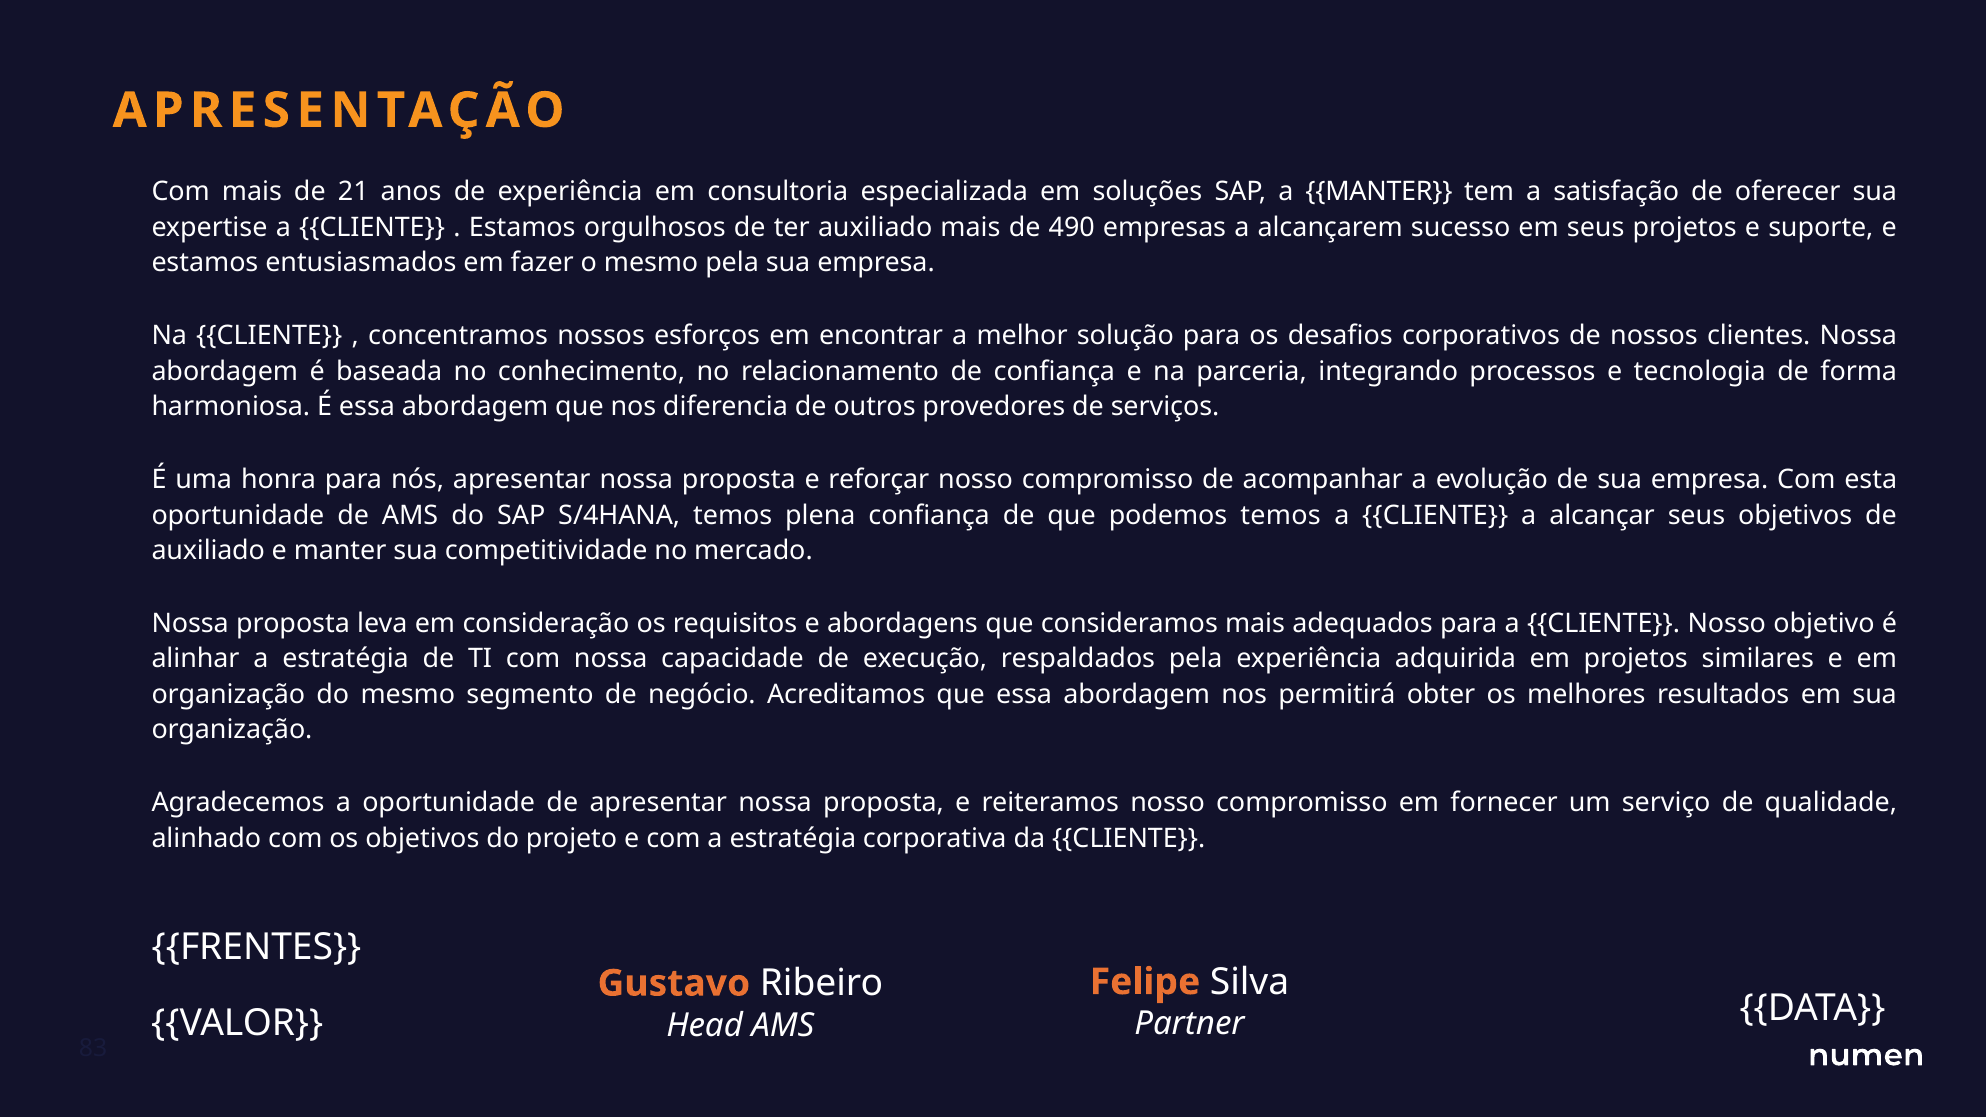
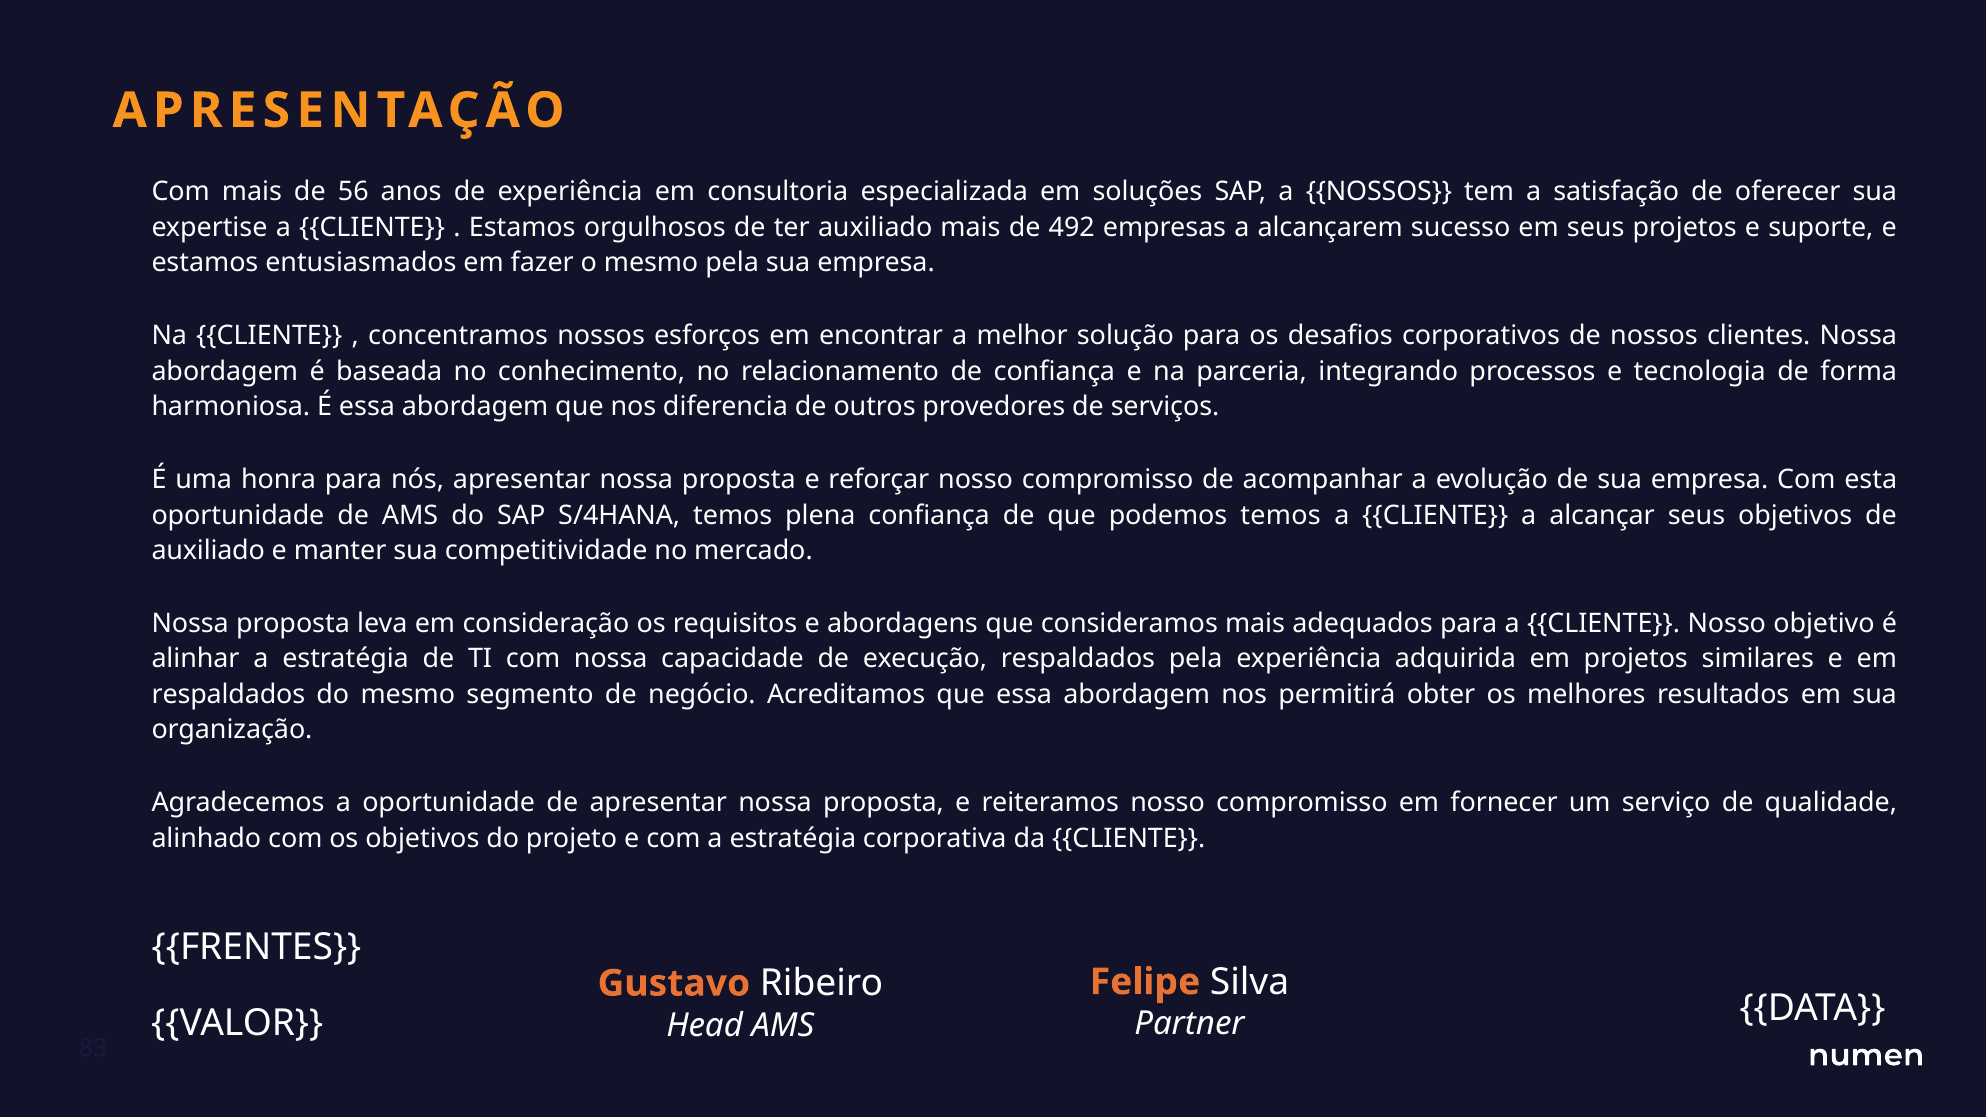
21: 21 -> 56
a MANTER: MANTER -> NOSSOS
490: 490 -> 492
organização at (228, 695): organização -> respaldados
